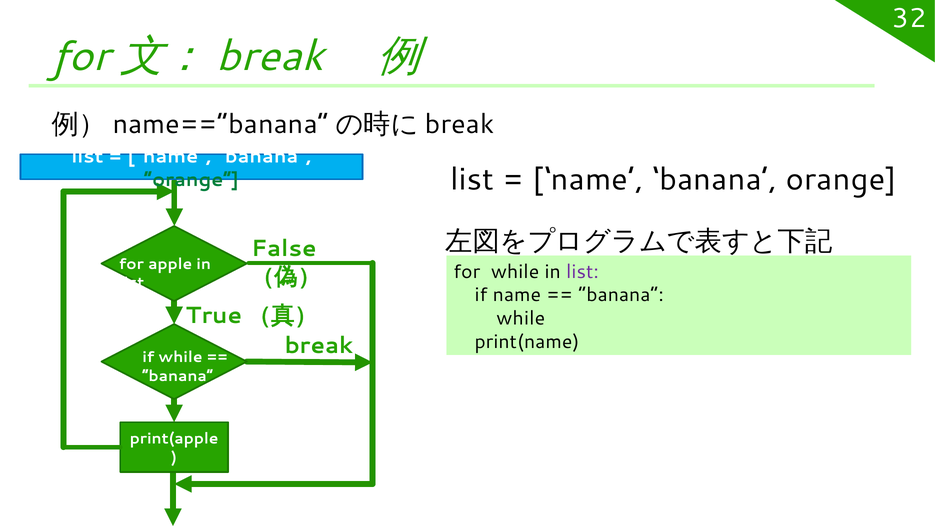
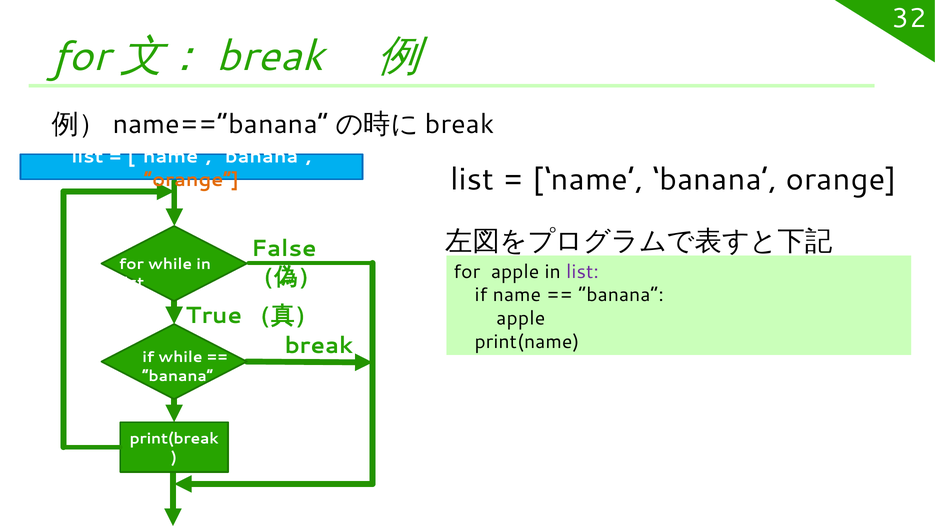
orange at (191, 180) colour: green -> orange
for apple: apple -> while
for while: while -> apple
while at (521, 318): while -> apple
print(apple: print(apple -> print(break
